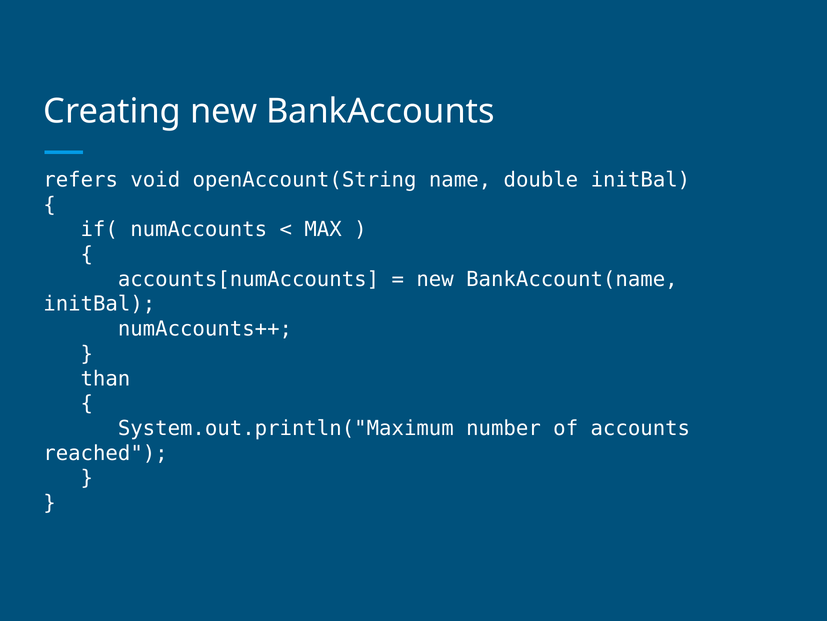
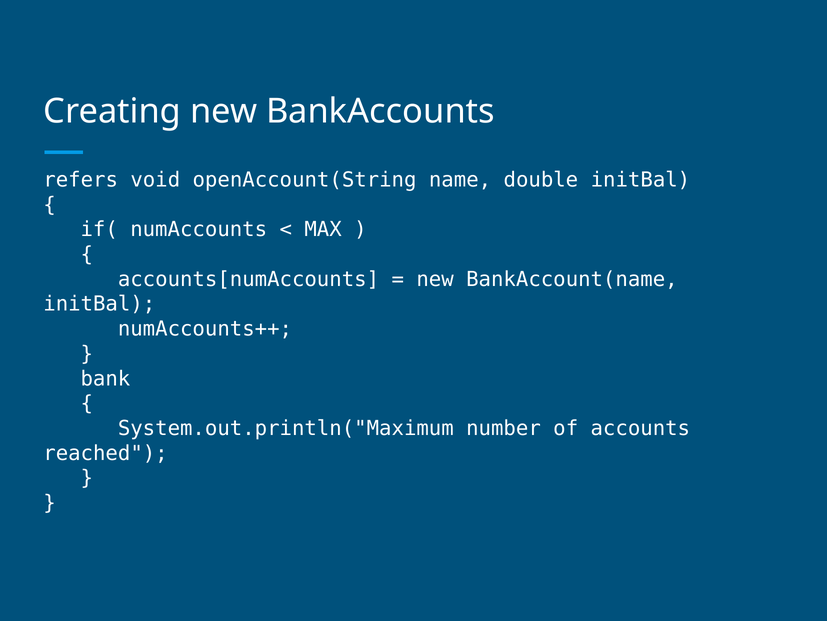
than: than -> bank
